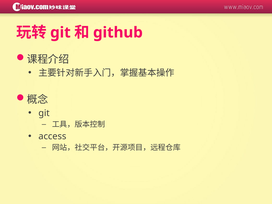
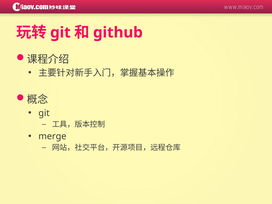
access: access -> merge
